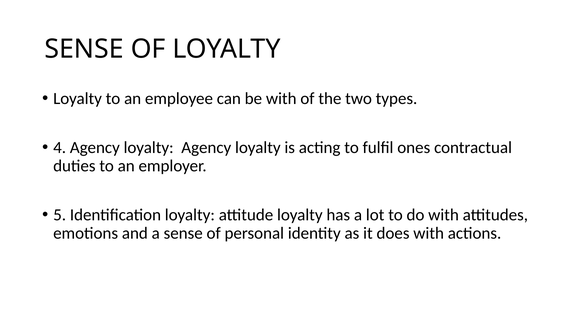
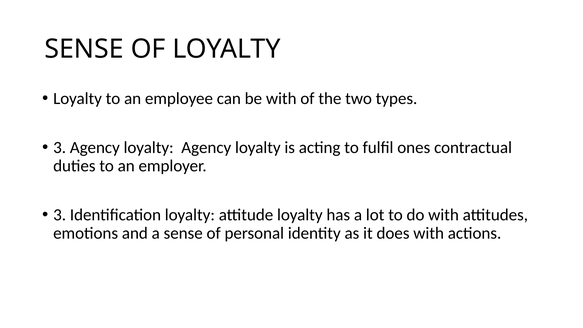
4 at (60, 147): 4 -> 3
5 at (60, 215): 5 -> 3
